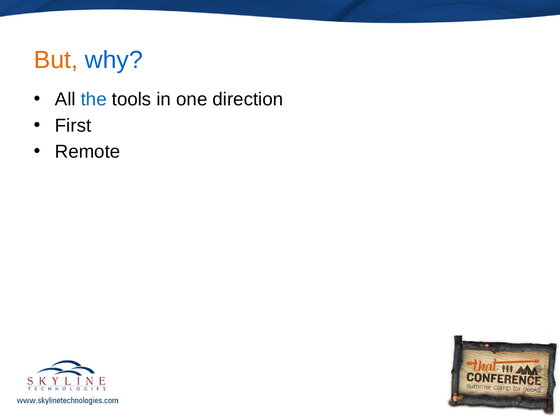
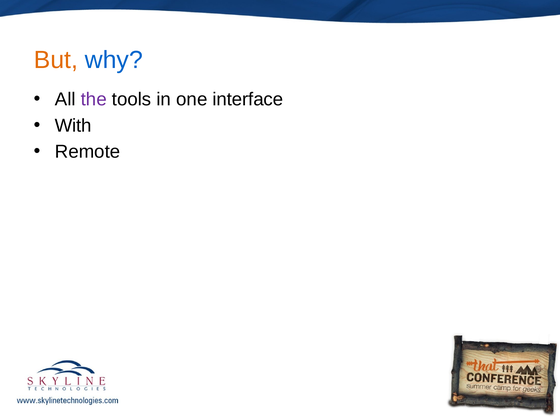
the colour: blue -> purple
direction: direction -> interface
First: First -> With
